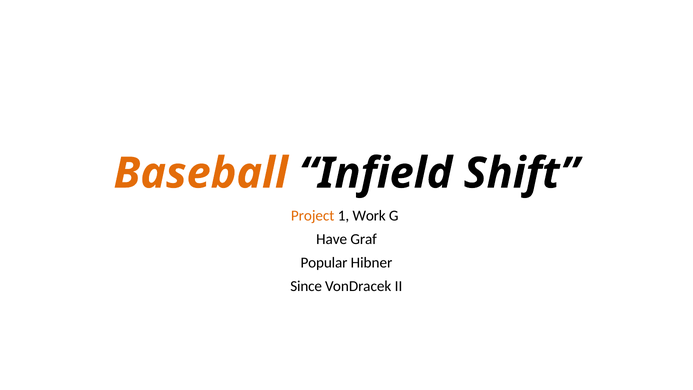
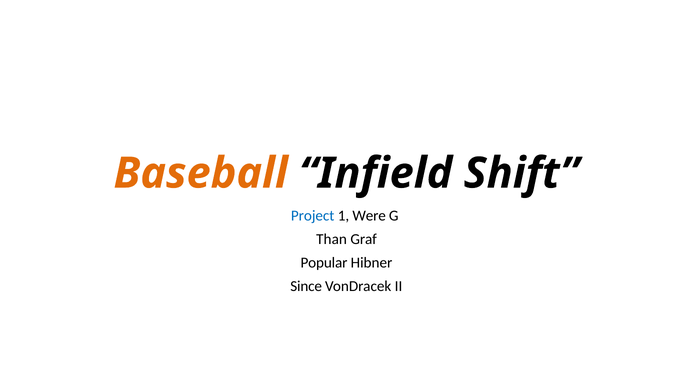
Project colour: orange -> blue
Work: Work -> Were
Have: Have -> Than
